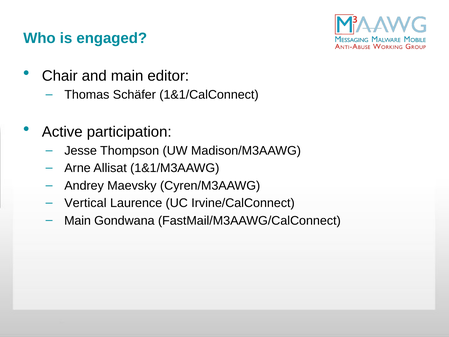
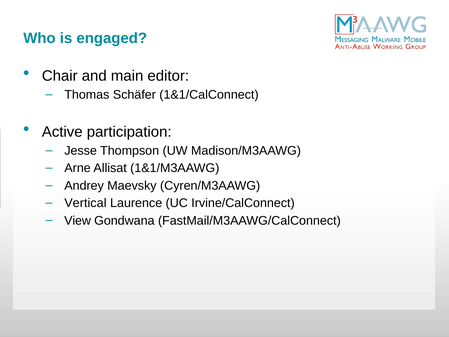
Main at (78, 220): Main -> View
